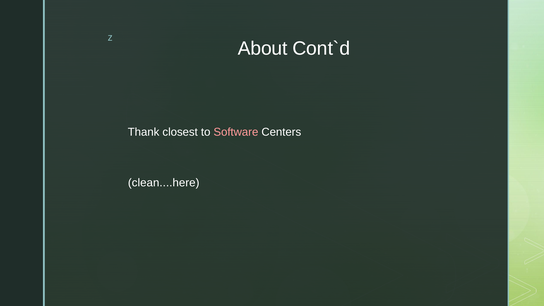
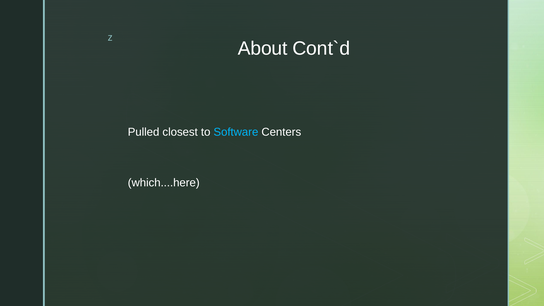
Thank: Thank -> Pulled
Software colour: pink -> light blue
clean....here: clean....here -> which....here
